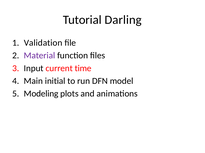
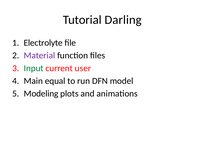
Validation: Validation -> Electrolyte
Input colour: black -> green
time: time -> user
initial: initial -> equal
